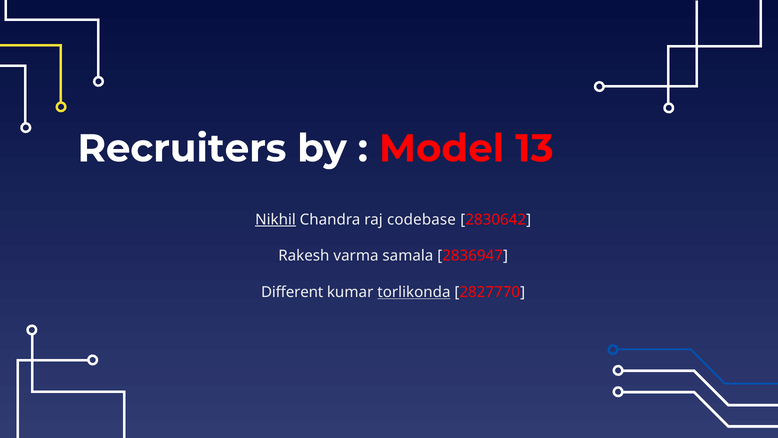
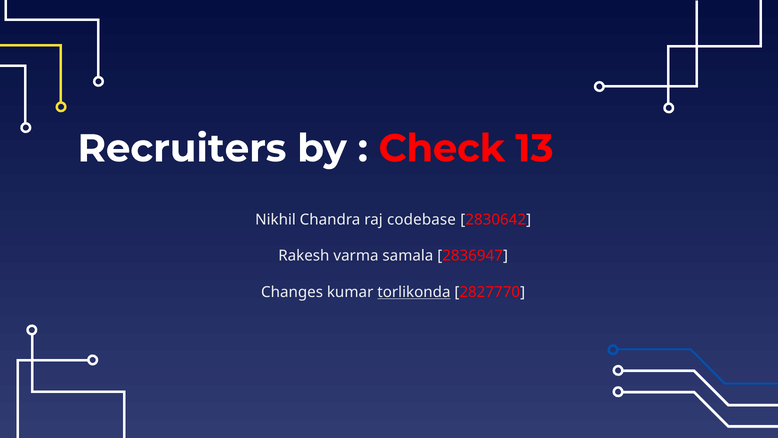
Model: Model -> Check
Nikhil underline: present -> none
Different: Different -> Changes
